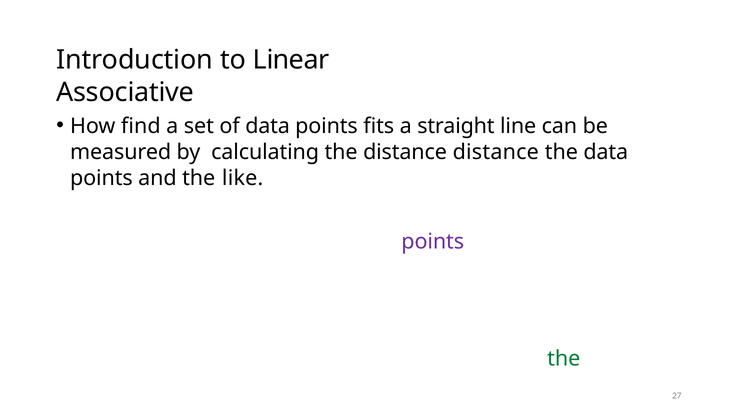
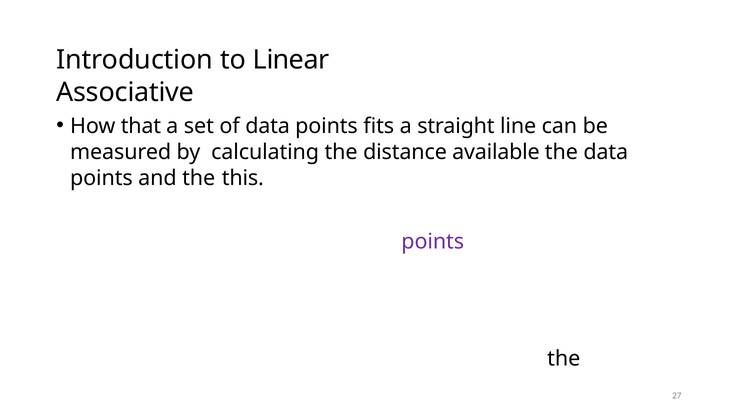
How find: find -> that
distance distance: distance -> available
the like: like -> this
the at (564, 359) colour: green -> black
